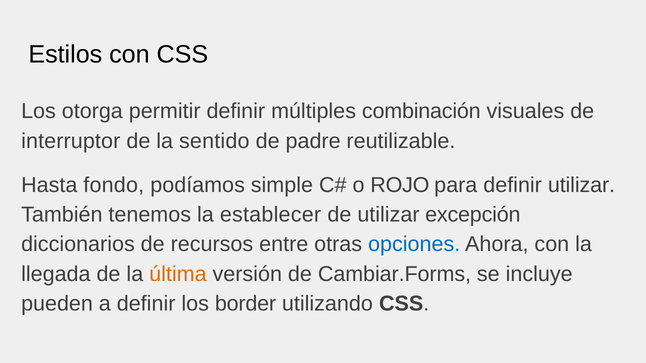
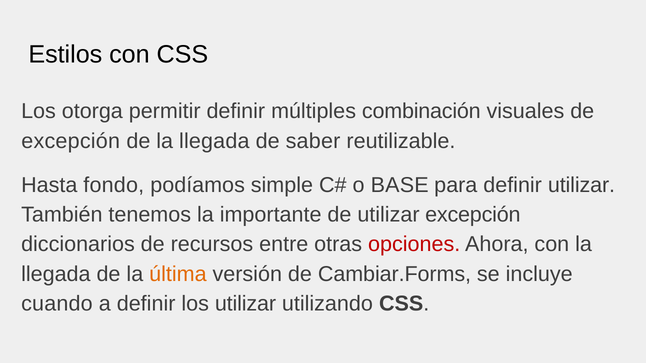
interruptor at (71, 141): interruptor -> excepción
de la sentido: sentido -> llegada
padre: padre -> saber
ROJO: ROJO -> BASE
establecer: establecer -> importante
opciones colour: blue -> red
pueden: pueden -> cuando
los border: border -> utilizar
